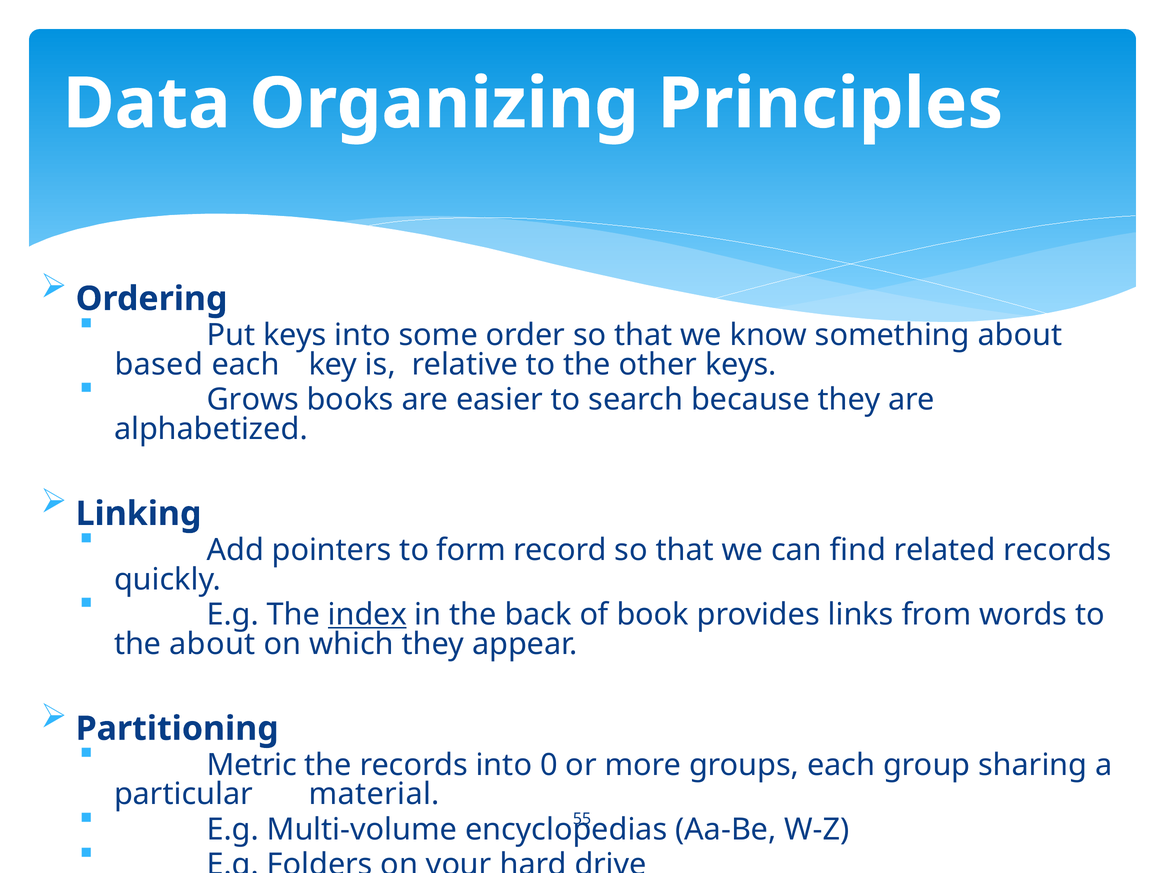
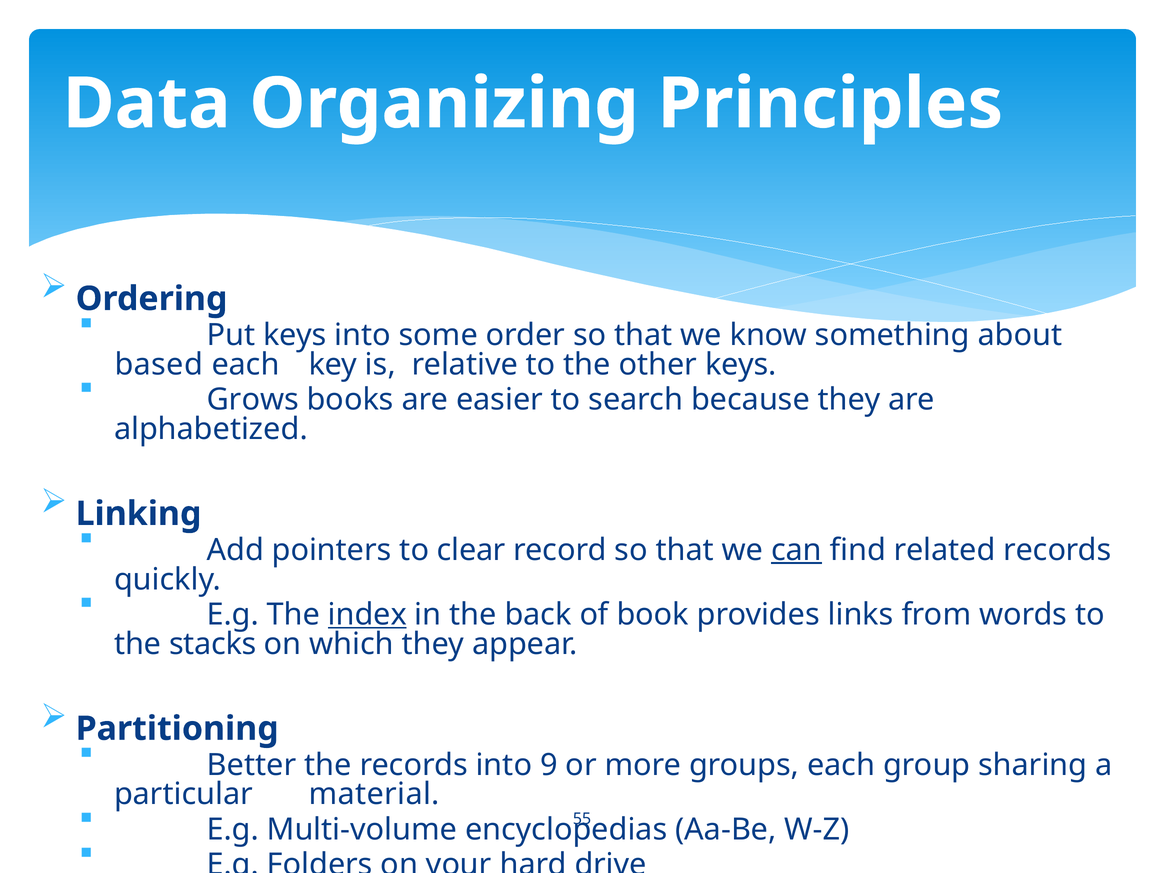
form: form -> clear
can underline: none -> present
the about: about -> stacks
Metric: Metric -> Better
0: 0 -> 9
